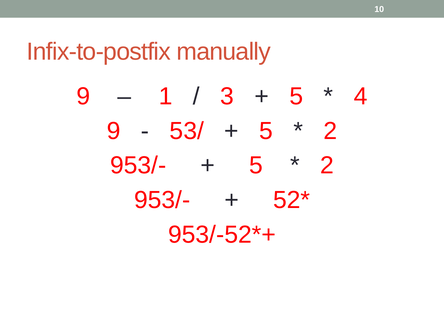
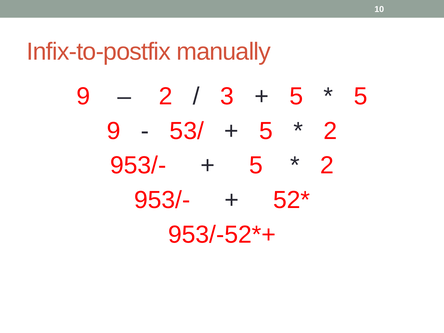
1 at (166, 96): 1 -> 2
4 at (361, 96): 4 -> 5
